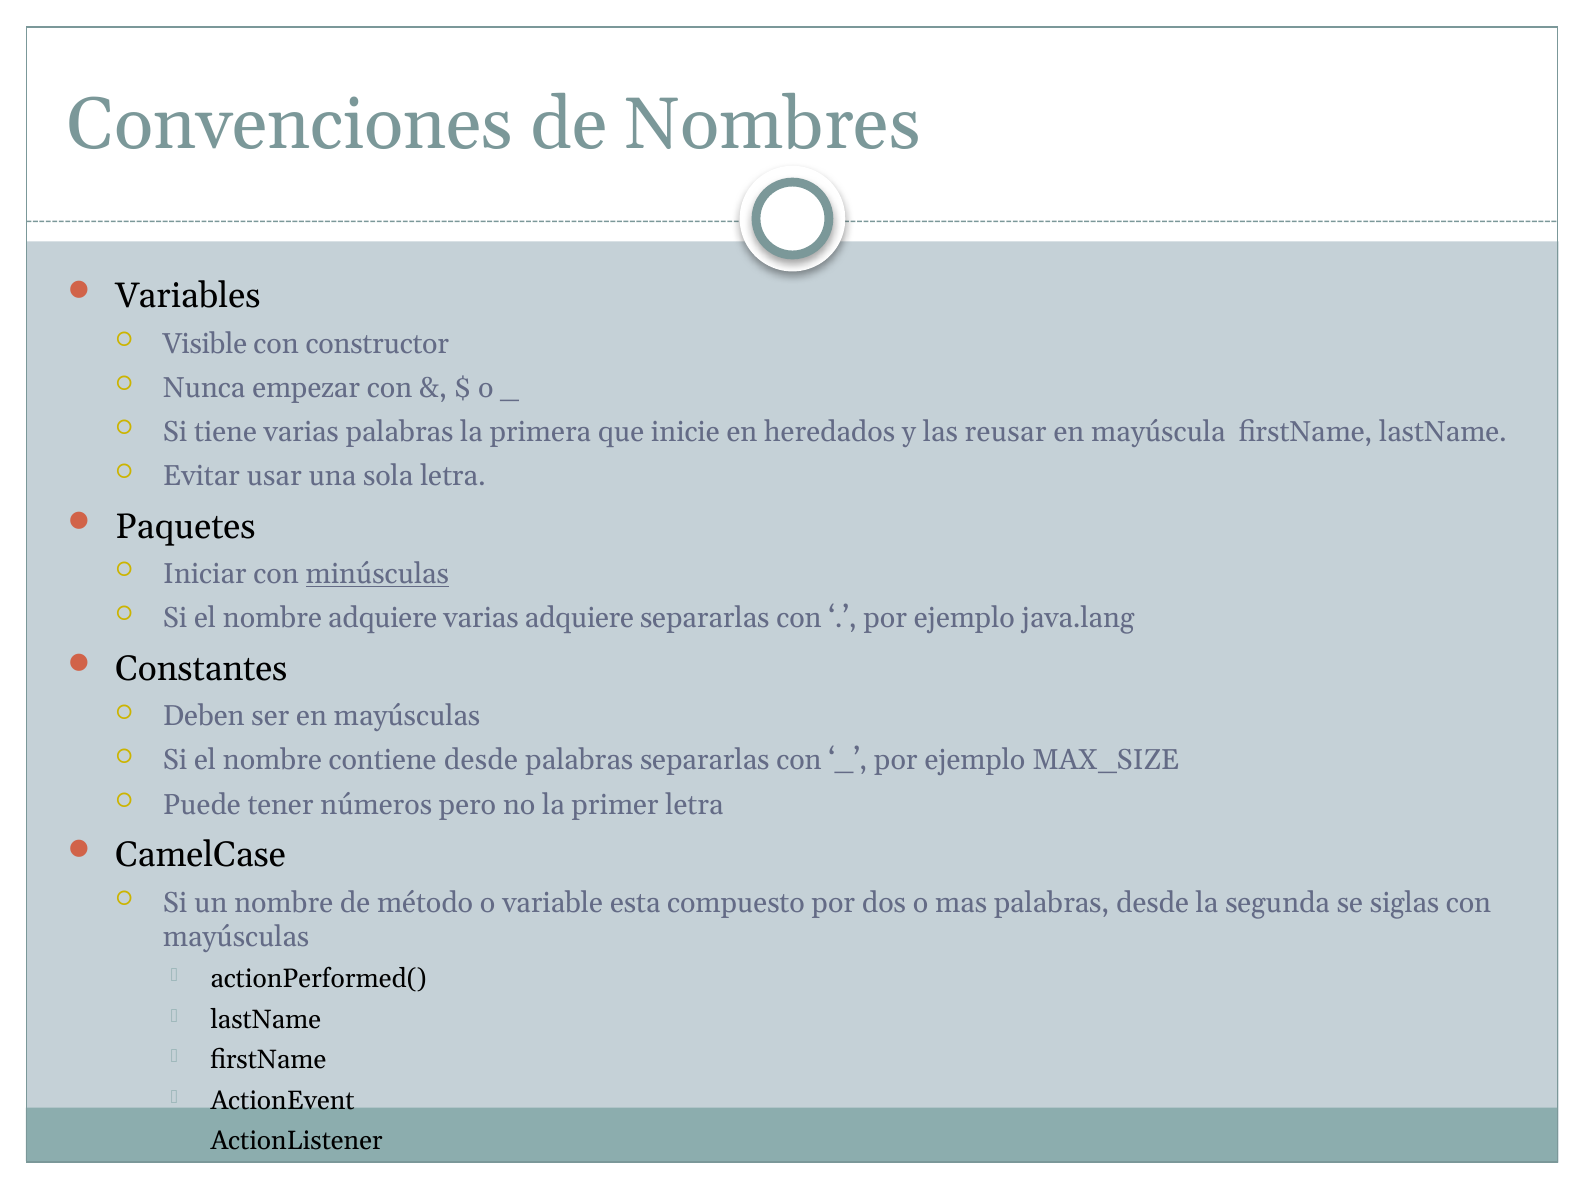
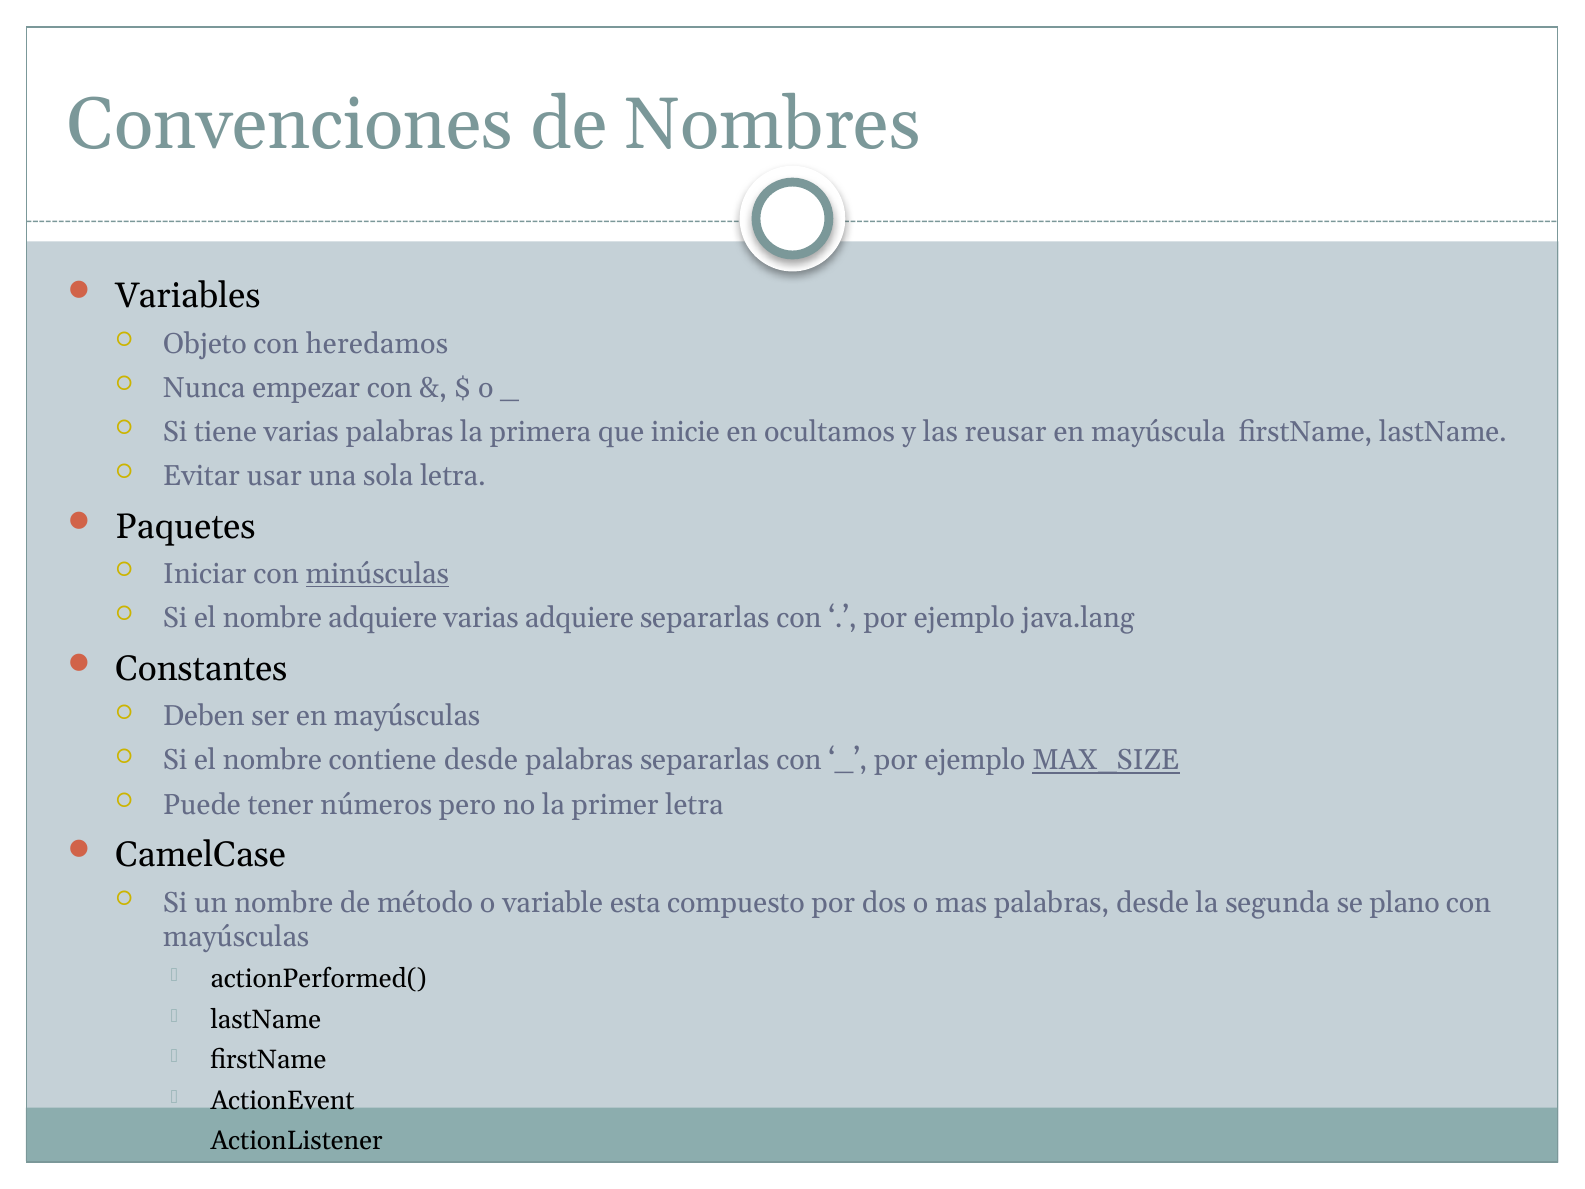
Visible: Visible -> Objeto
constructor: constructor -> heredamos
heredados: heredados -> ocultamos
MAX_SIZE underline: none -> present
siglas: siglas -> plano
